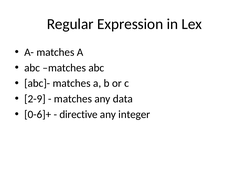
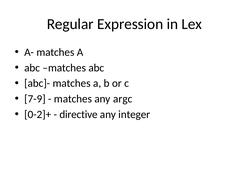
2-9: 2-9 -> 7-9
data: data -> argc
0-6]+: 0-6]+ -> 0-2]+
